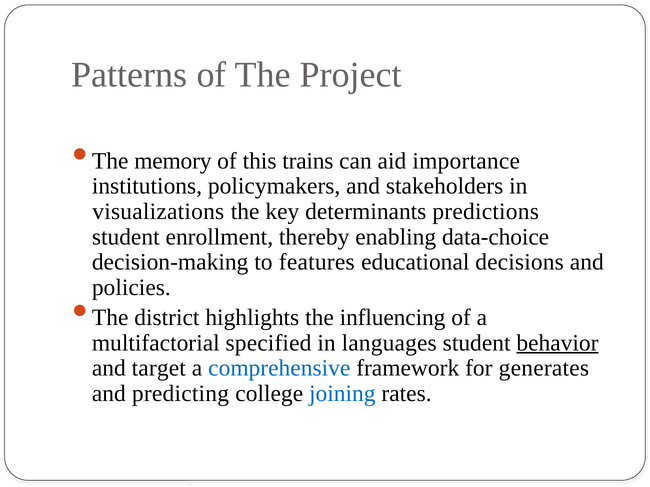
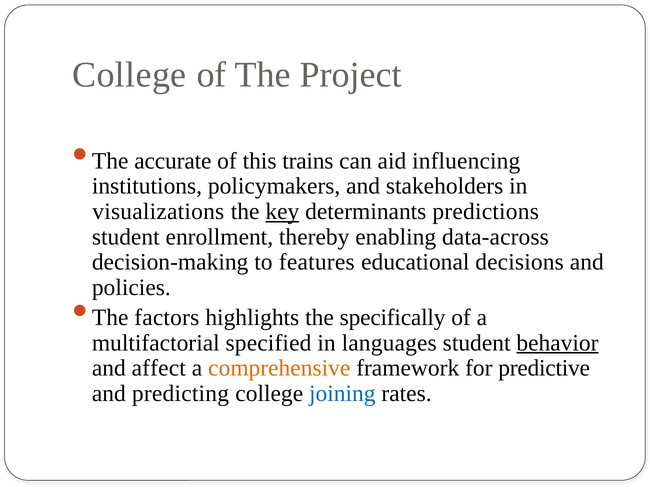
Patterns at (129, 75): Patterns -> College
memory: memory -> accurate
importance: importance -> influencing
key underline: none -> present
data-choice: data-choice -> data-across
district: district -> factors
influencing: influencing -> specifically
target: target -> affect
comprehensive colour: blue -> orange
generates: generates -> predictive
